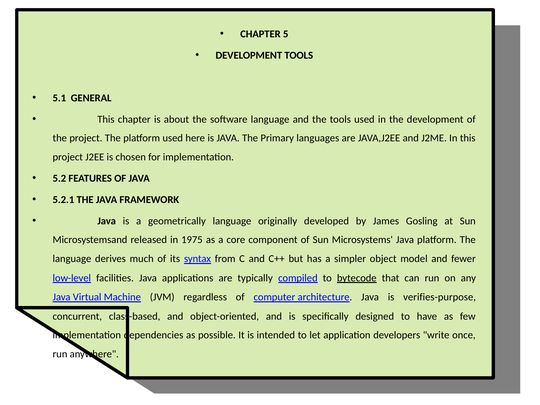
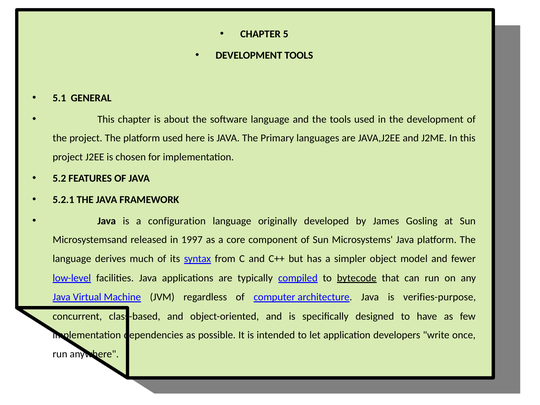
geometrically: geometrically -> configuration
1975: 1975 -> 1997
